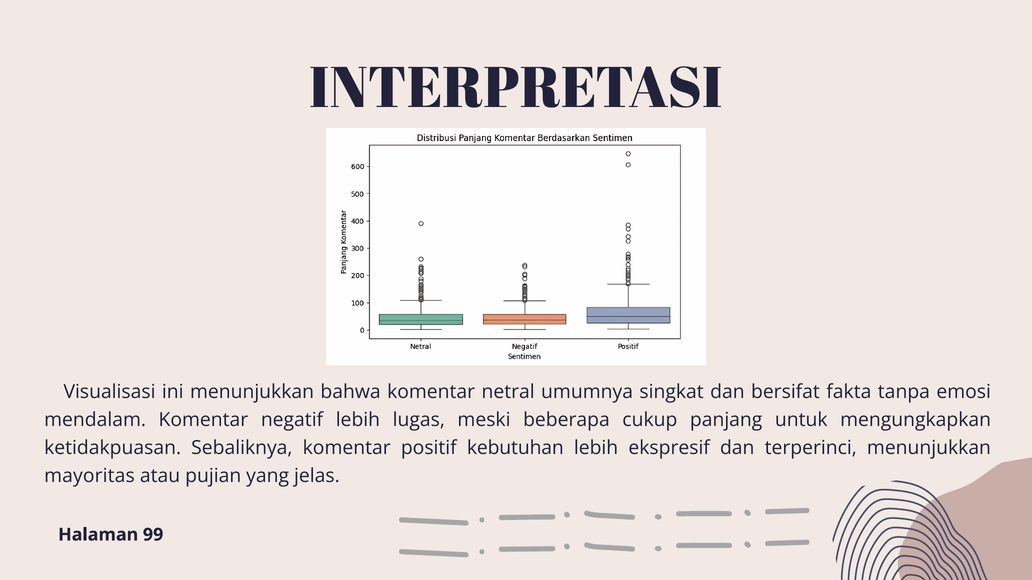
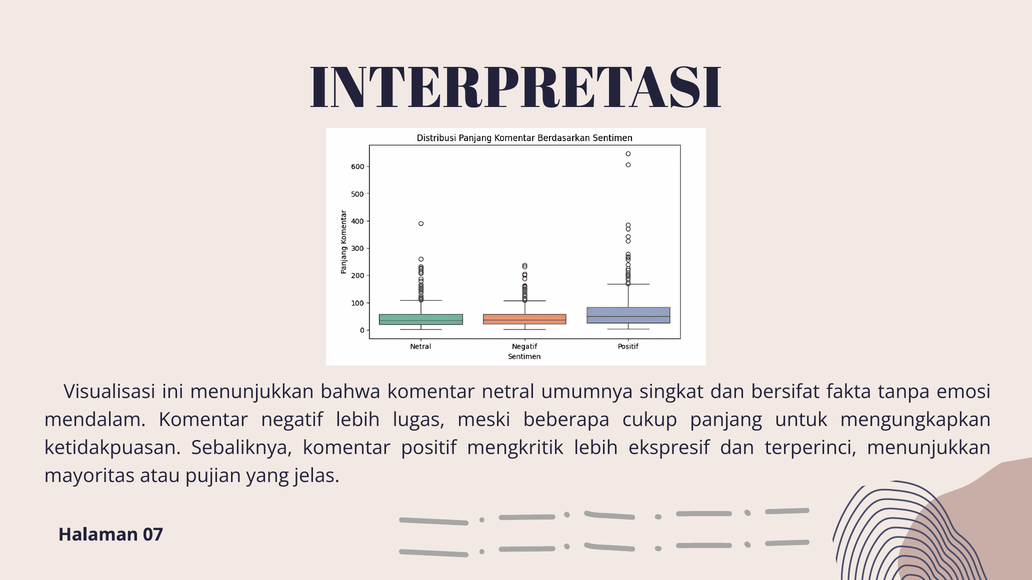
kebutuhan: kebutuhan -> mengkritik
99: 99 -> 07
